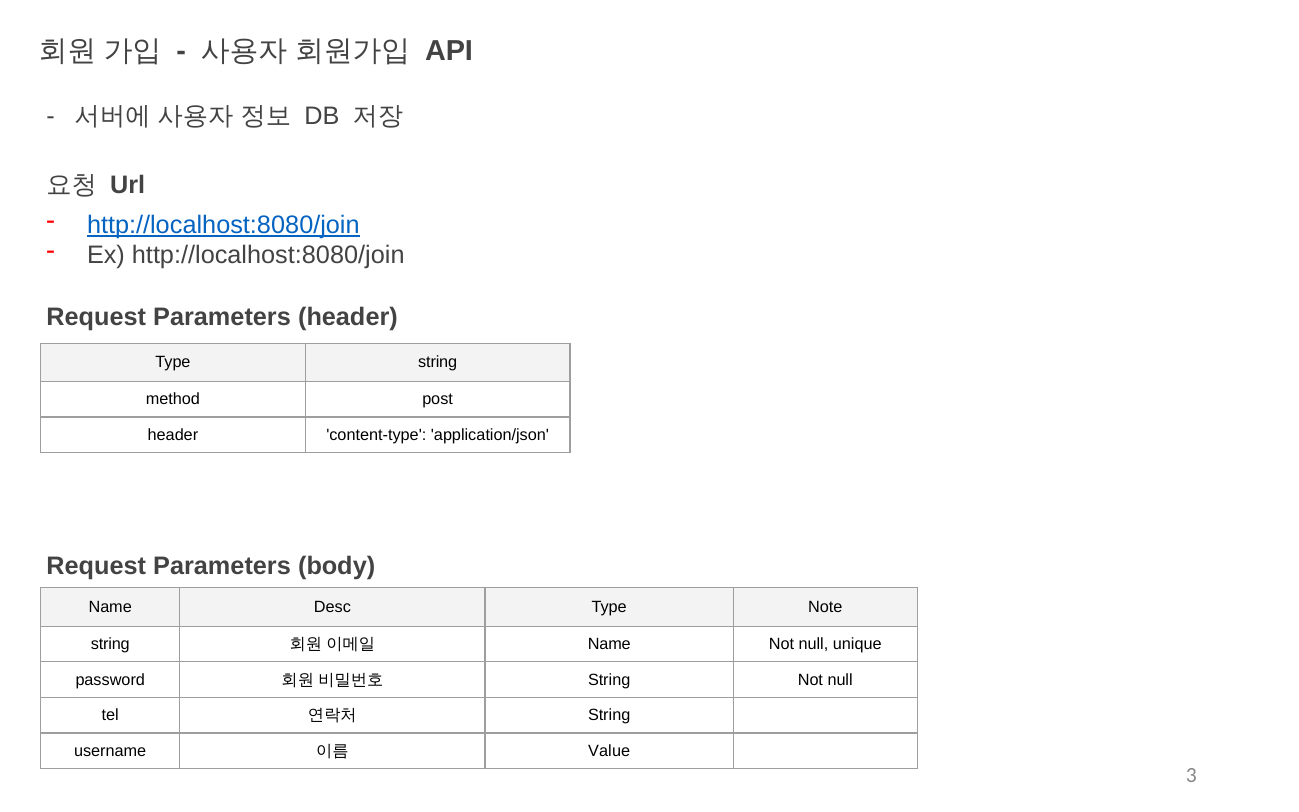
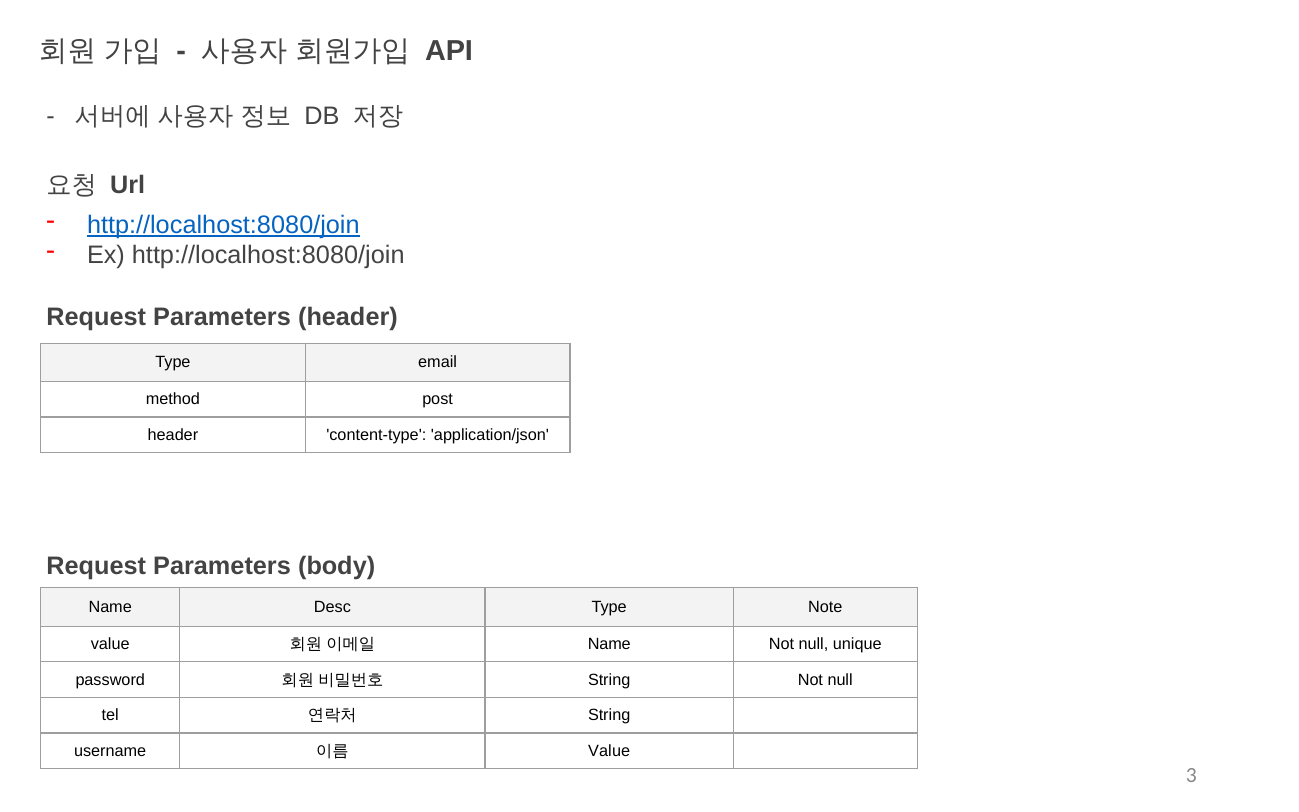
Type string: string -> email
string at (110, 644): string -> value
